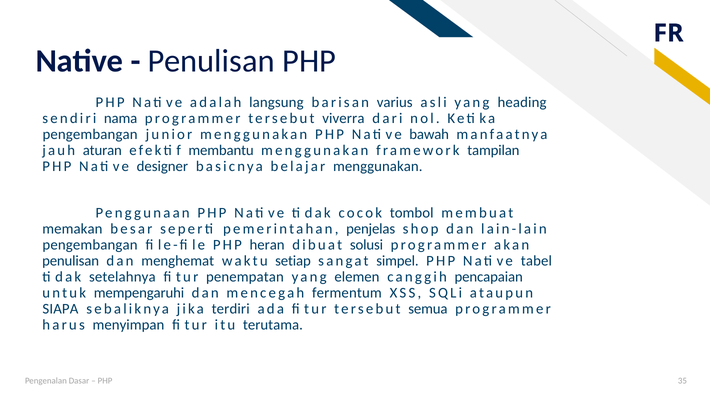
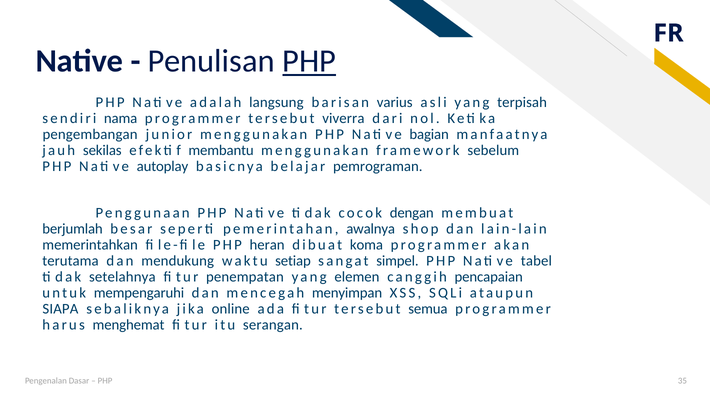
PHP at (309, 61) underline: none -> present
heading: heading -> terpisah
bawah: bawah -> bagian
aturan: aturan -> sekilas
tampilan: tampilan -> sebelum
designer: designer -> autoplay
belajar menggunakan: menggunakan -> pemrograman
tombol: tombol -> dengan
memakan: memakan -> berjumlah
penjelas: penjelas -> awalnya
pengembangan at (90, 245): pengembangan -> memerintahkan
solusi: solusi -> koma
penulisan at (71, 261): penulisan -> terutama
menghemat: menghemat -> mendukung
fermentum: fermentum -> menyimpan
terdiri: terdiri -> online
menyimpan: menyimpan -> menghemat
terutama: terutama -> serangan
